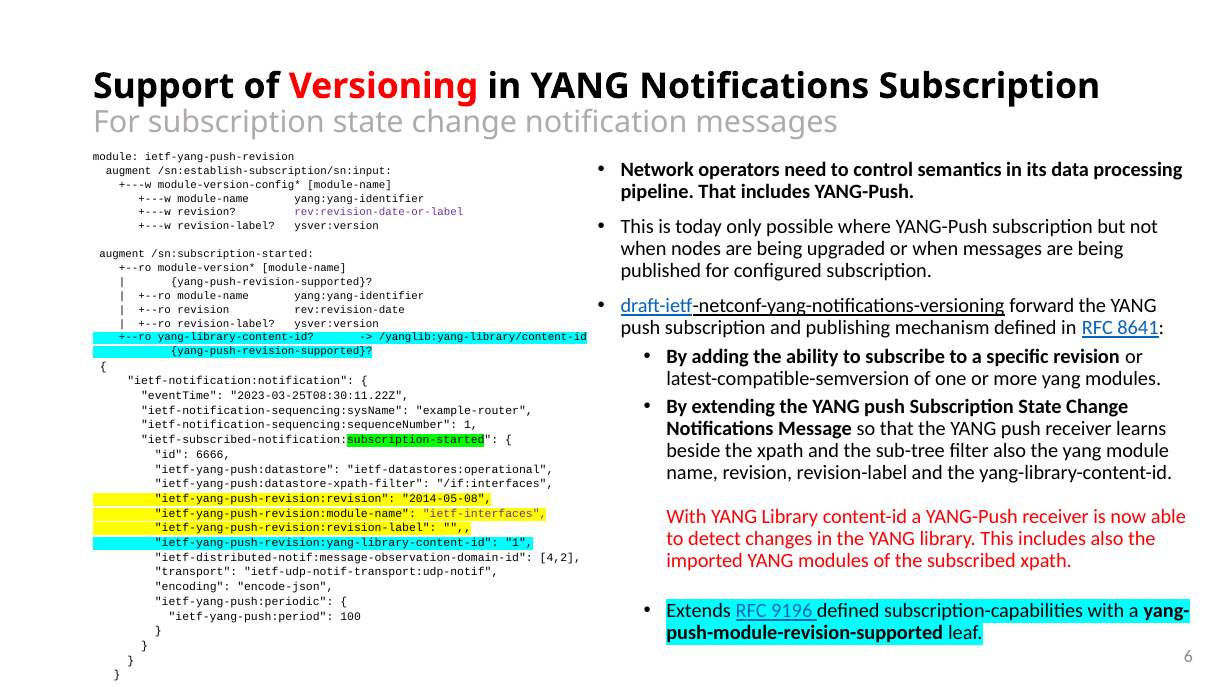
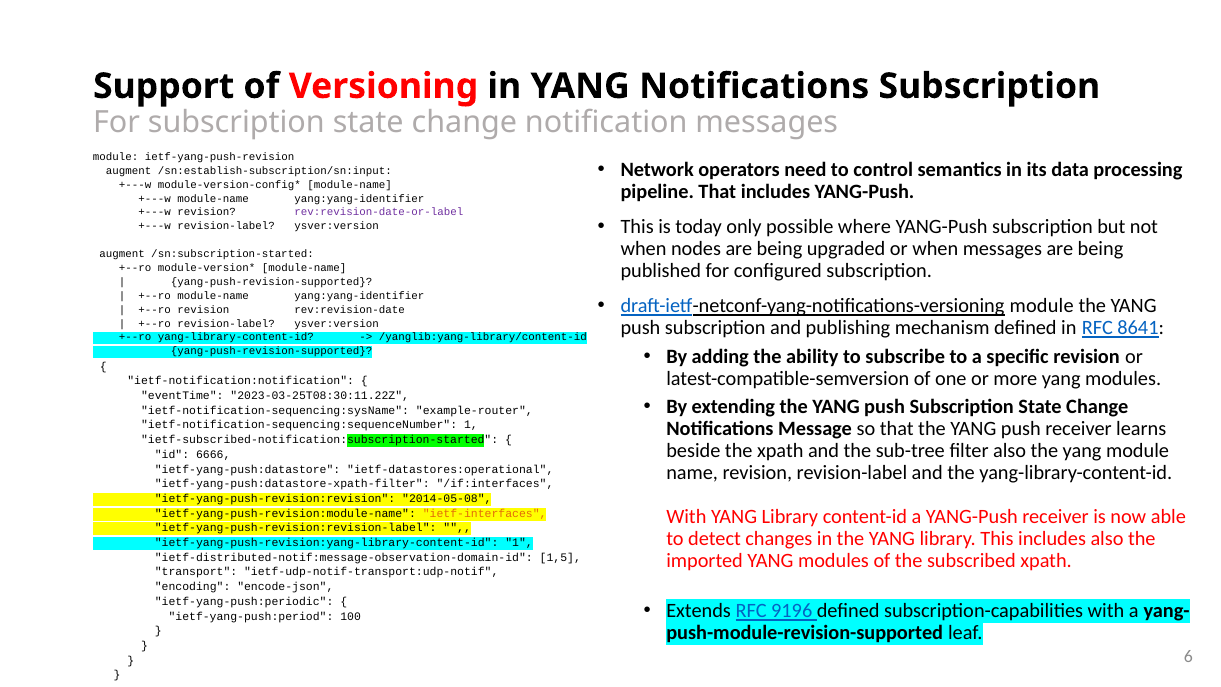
draft-ietf-netconf-yang-notifications-versioning forward: forward -> module
ietf-interfaces colour: purple -> orange
4,2: 4,2 -> 1,5
